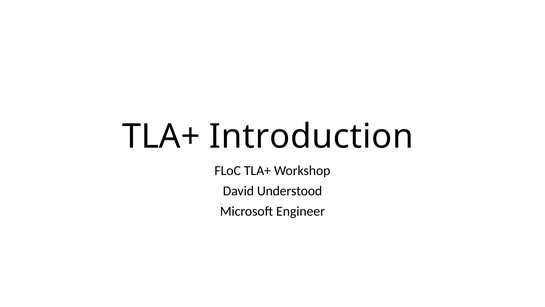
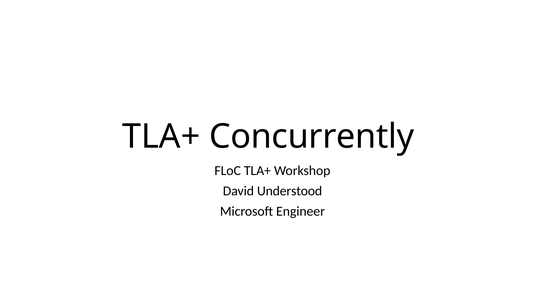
Introduction: Introduction -> Concurrently
